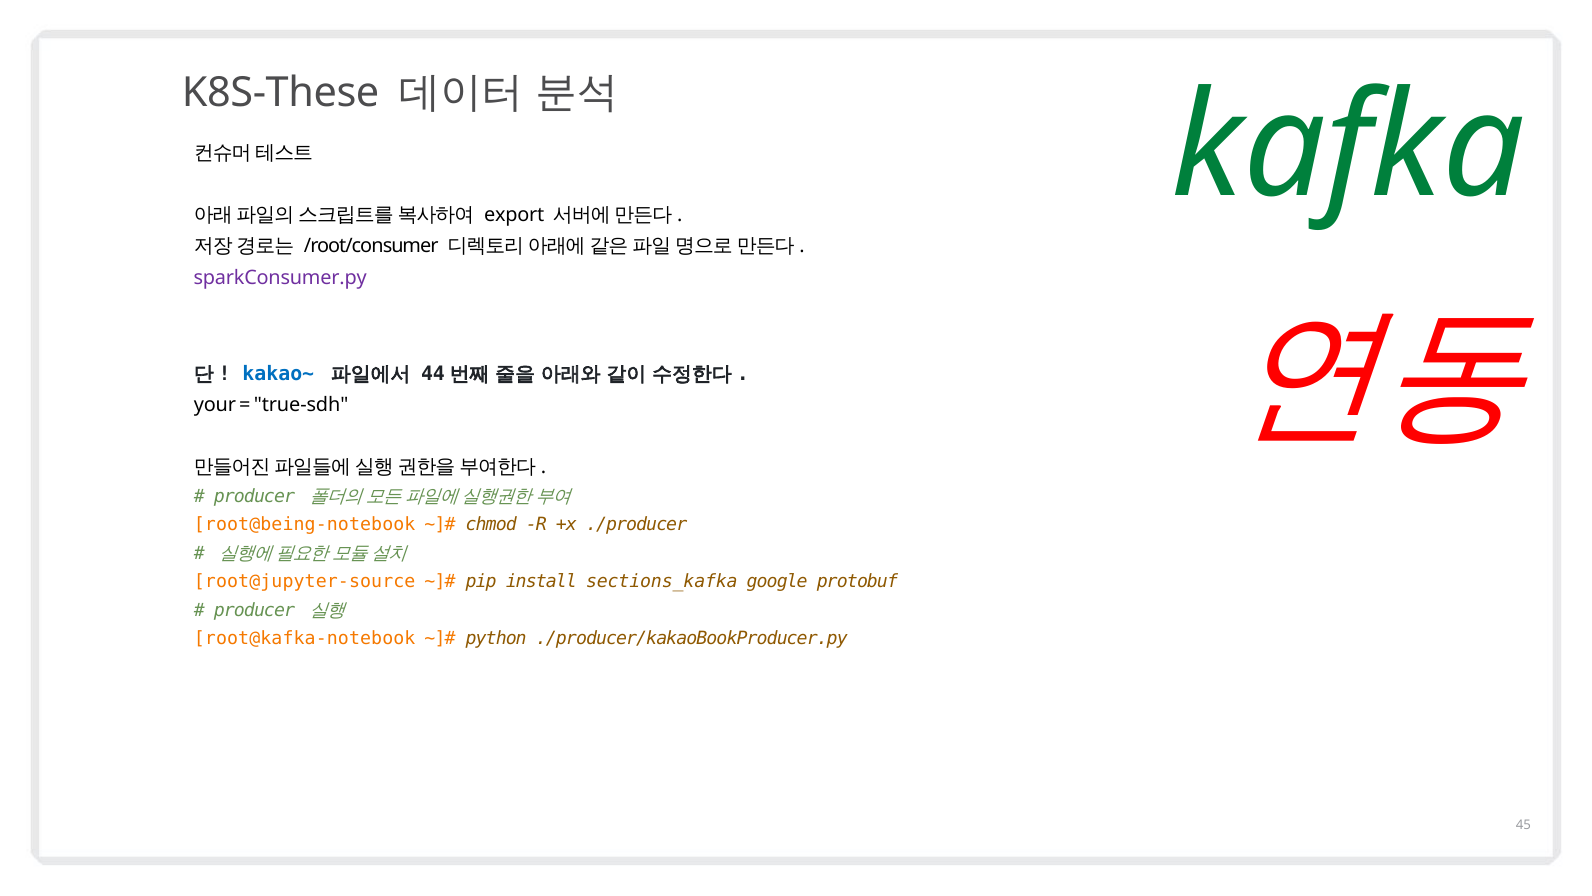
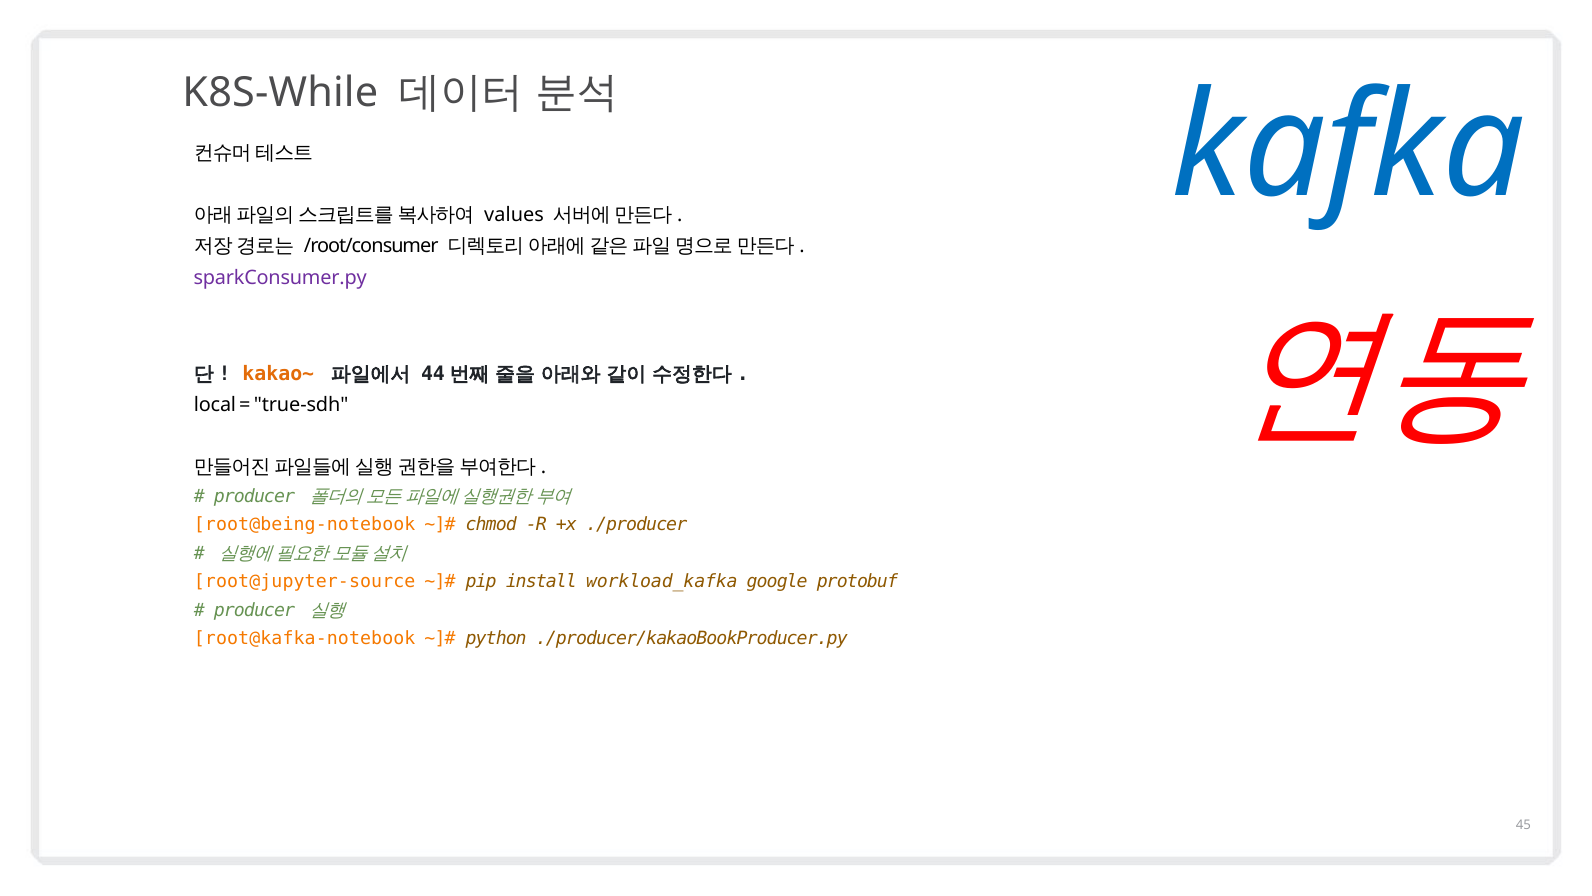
K8S-These: K8S-These -> K8S-While
kafka colour: green -> blue
export: export -> values
kakao~ colour: blue -> orange
your: your -> local
sections_kafka: sections_kafka -> workload_kafka
